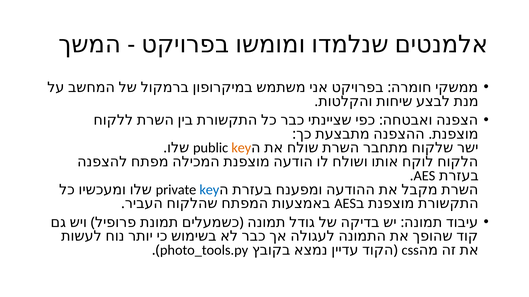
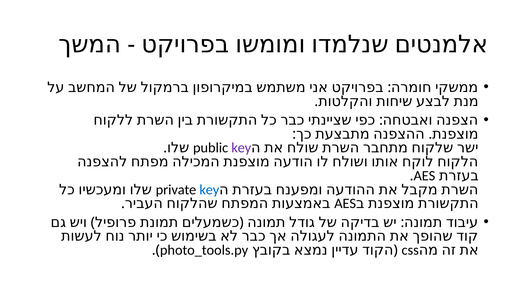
key at (241, 148) colour: orange -> purple
